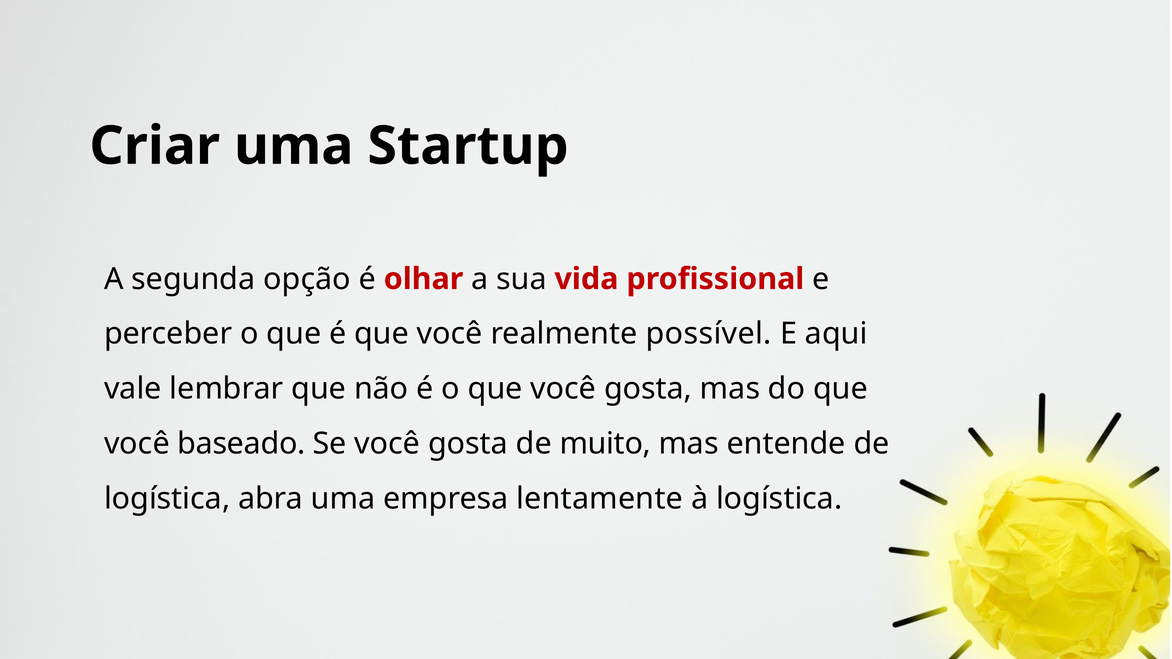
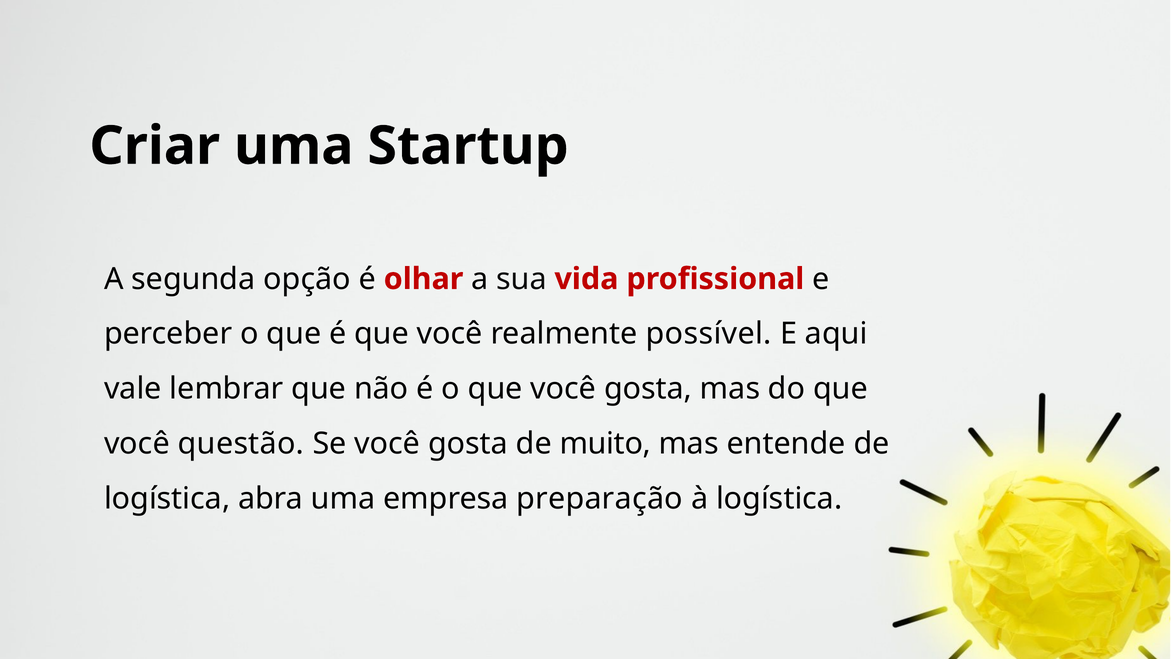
baseado: baseado -> questão
lentamente: lentamente -> preparação
